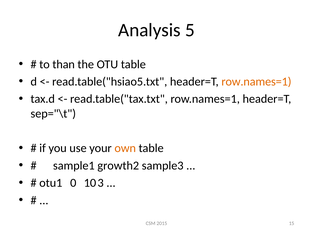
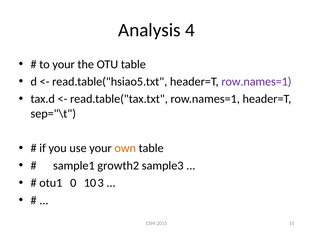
5: 5 -> 4
to than: than -> your
row.names=1 at (256, 82) colour: orange -> purple
